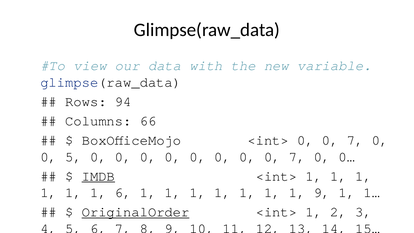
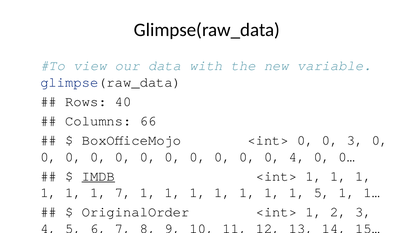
Rows 94: 94 -> 40
<int> 0 0 7: 7 -> 3
5 at (74, 157): 5 -> 0
0 0 0 7: 7 -> 4
1 6: 6 -> 7
1 1 9: 9 -> 5
OriginalOrder underline: present -> none
